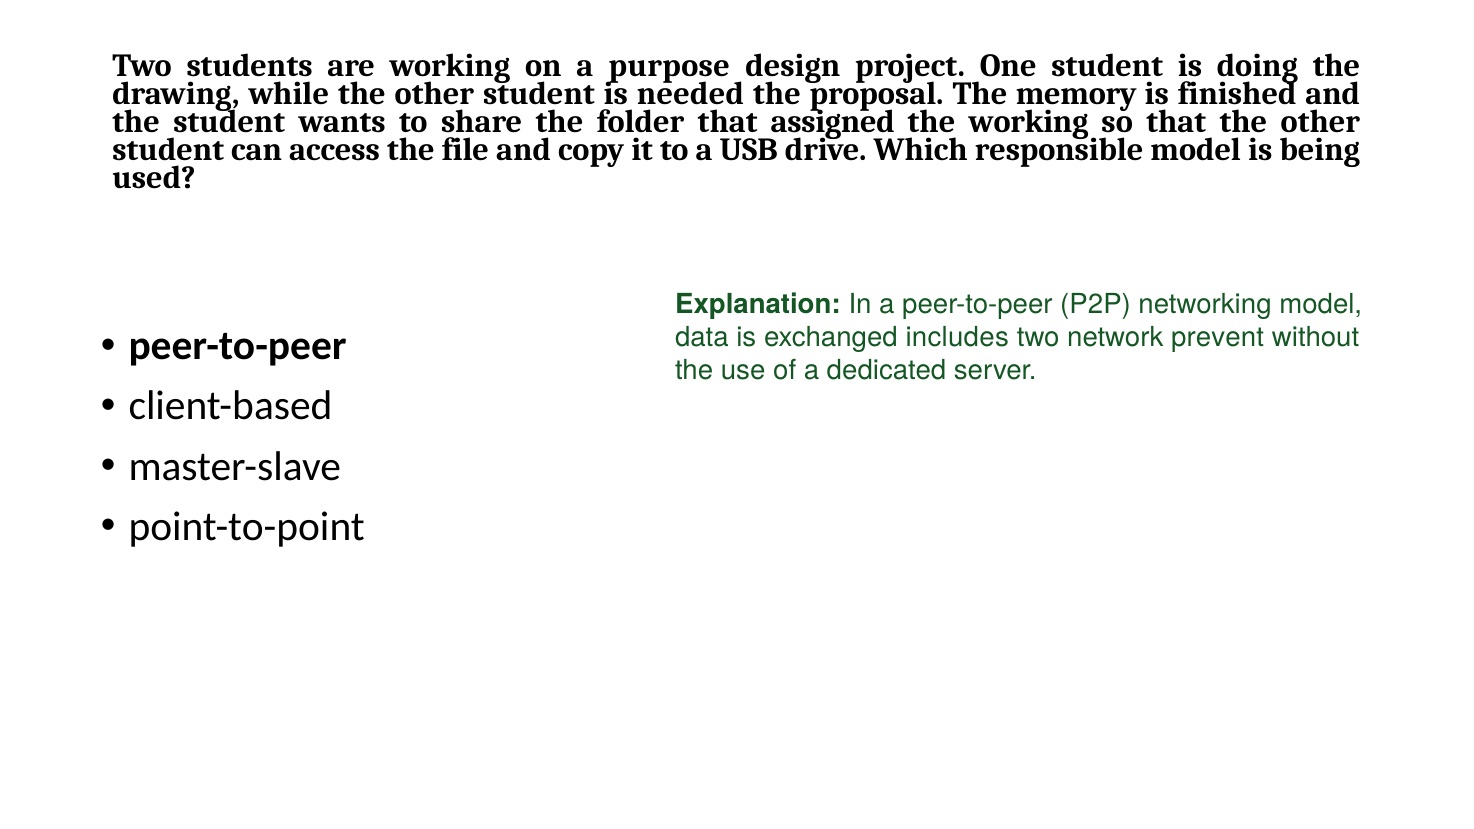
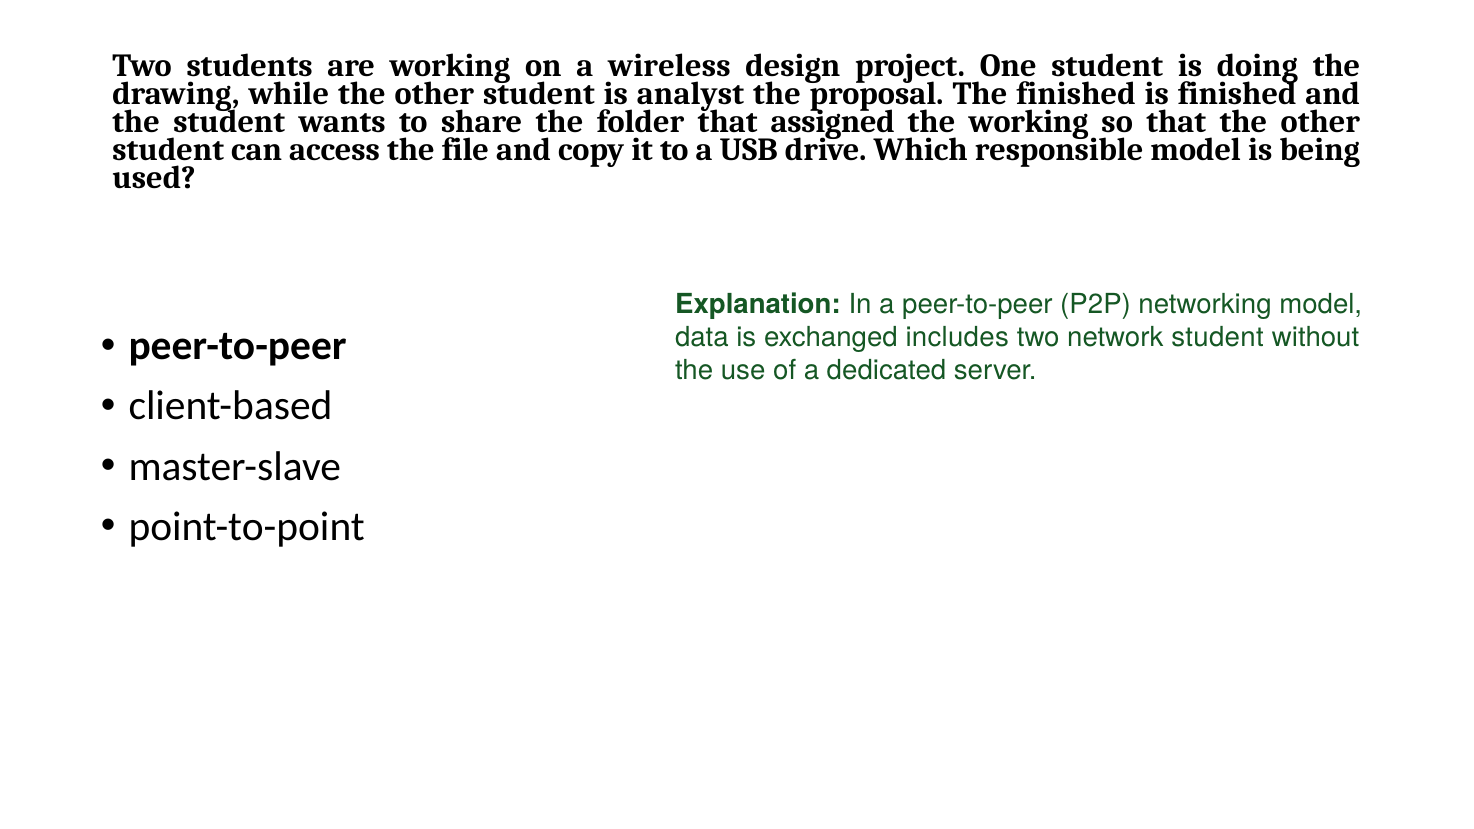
purpose: purpose -> wireless
needed: needed -> analyst
The memory: memory -> finished
network prevent: prevent -> student
